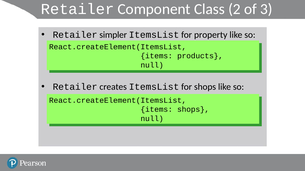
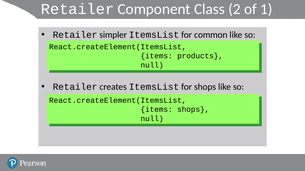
3: 3 -> 1
property: property -> common
